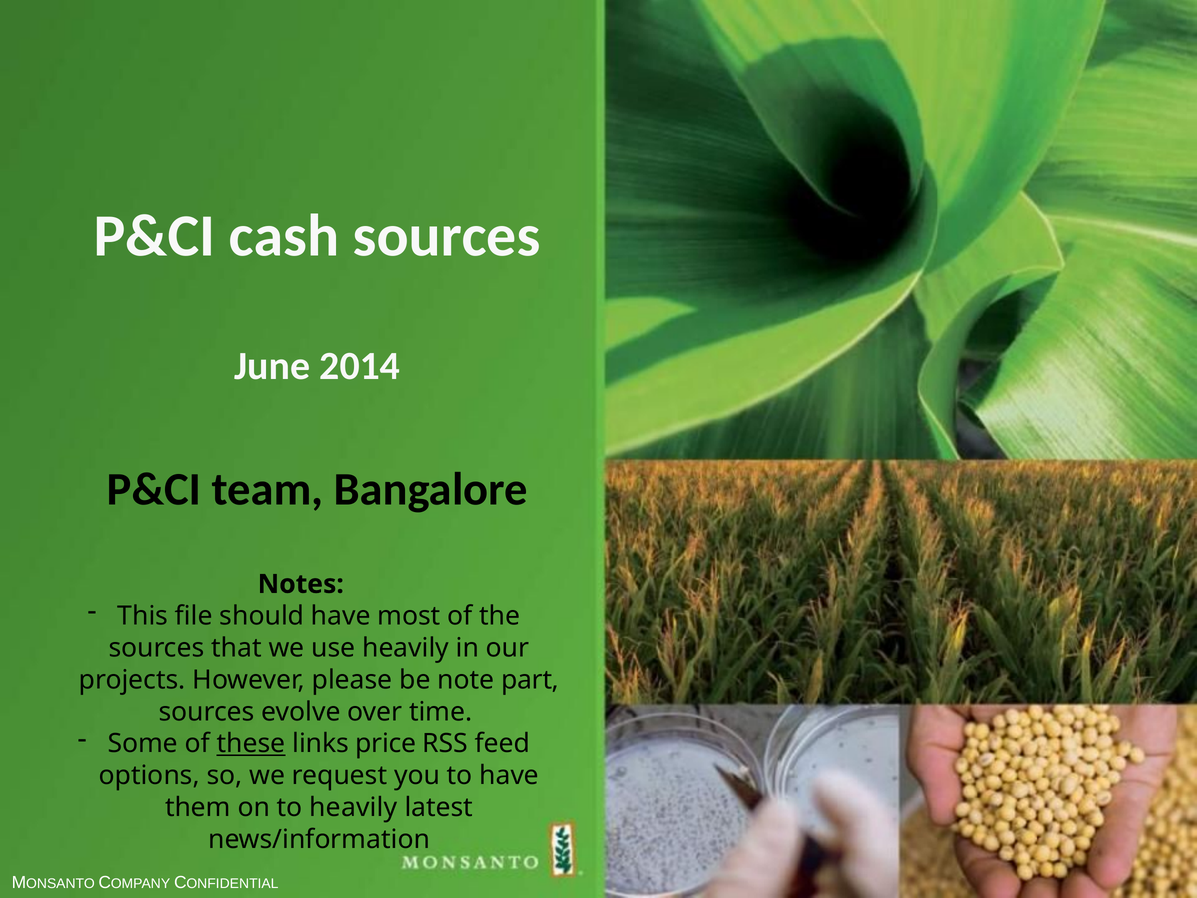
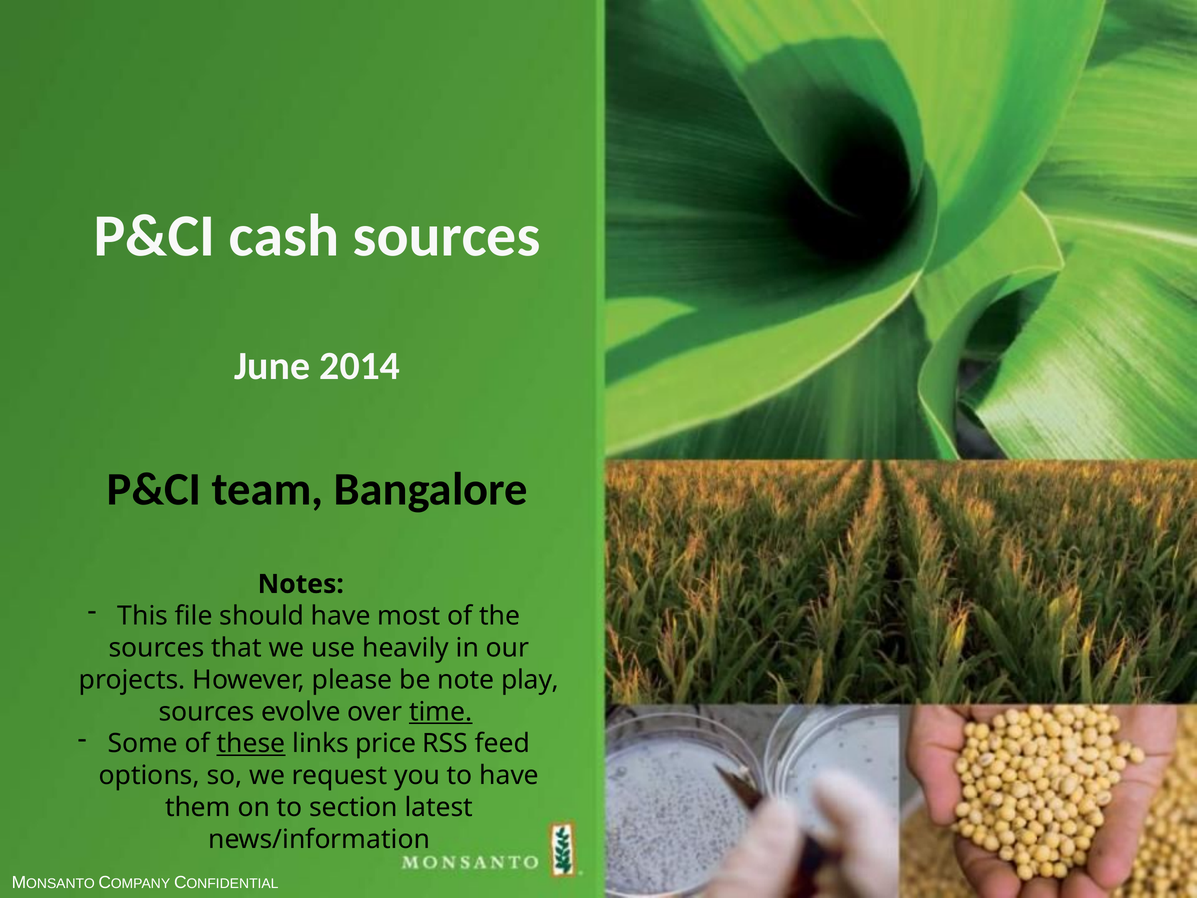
part: part -> play
time underline: none -> present
to heavily: heavily -> section
